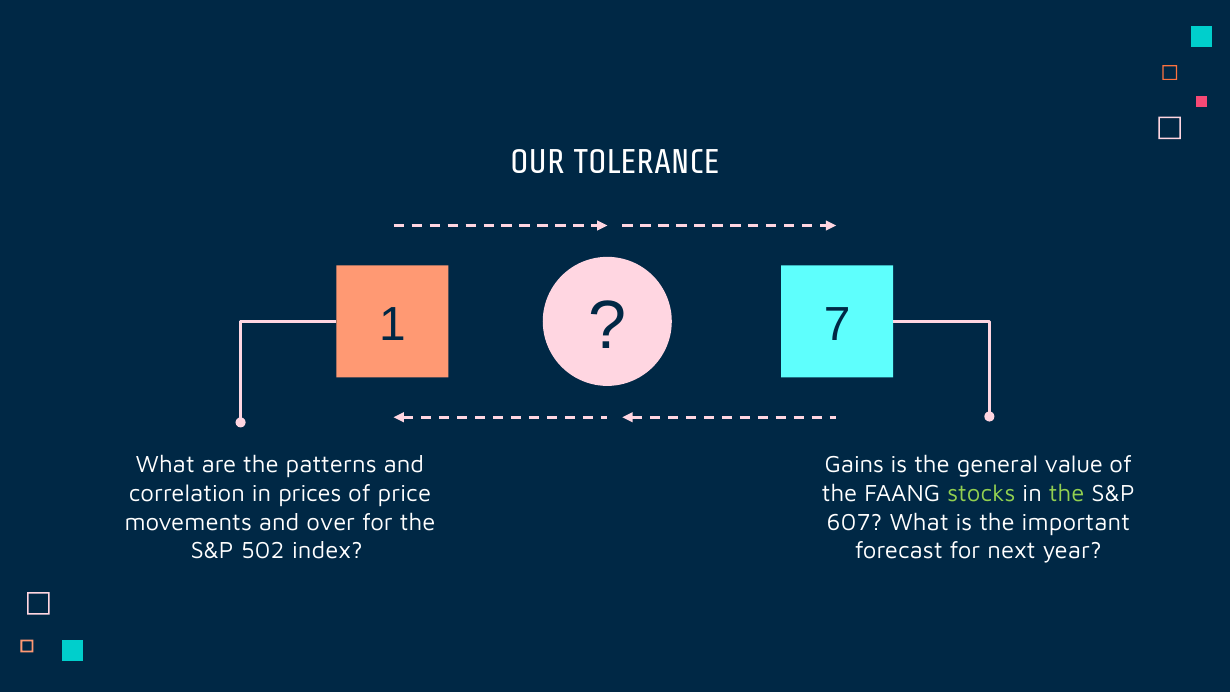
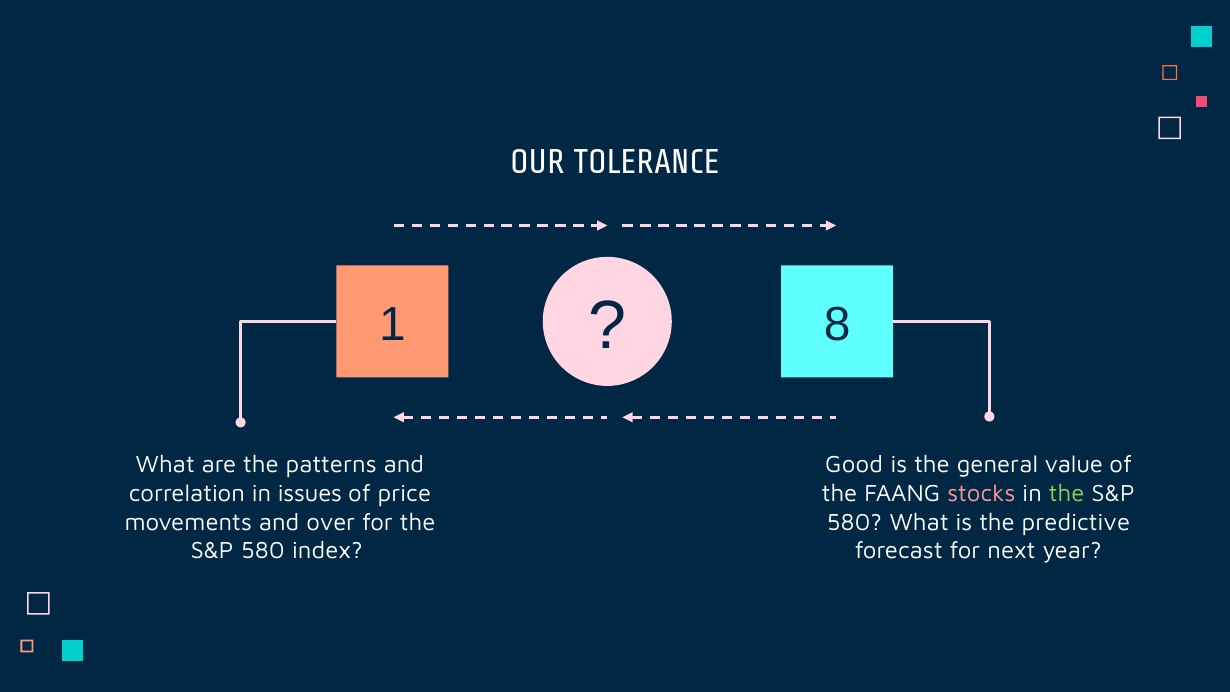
7: 7 -> 8
Gains: Gains -> Good
prices: prices -> issues
stocks colour: light green -> pink
607 at (854, 522): 607 -> 580
important: important -> predictive
502 at (263, 551): 502 -> 580
